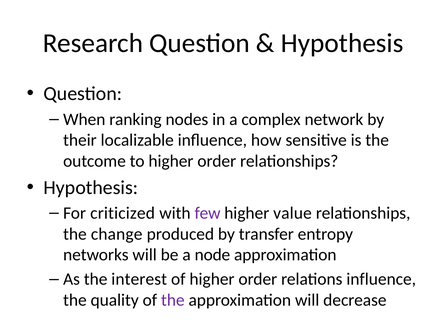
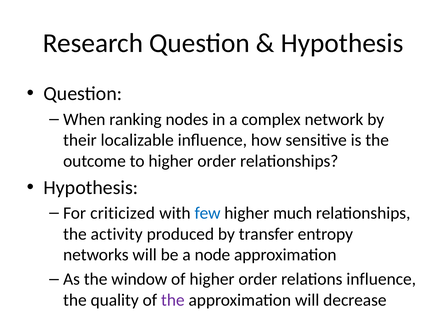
few colour: purple -> blue
value: value -> much
change: change -> activity
interest: interest -> window
